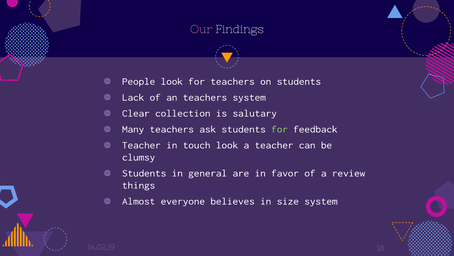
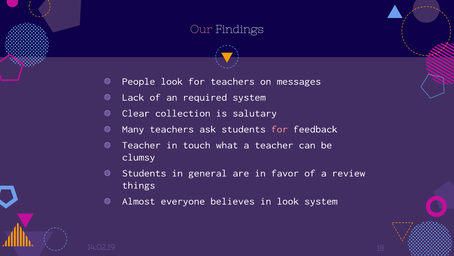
on students: students -> messages
an teachers: teachers -> required
for at (280, 129) colour: light green -> pink
touch look: look -> what
in size: size -> look
